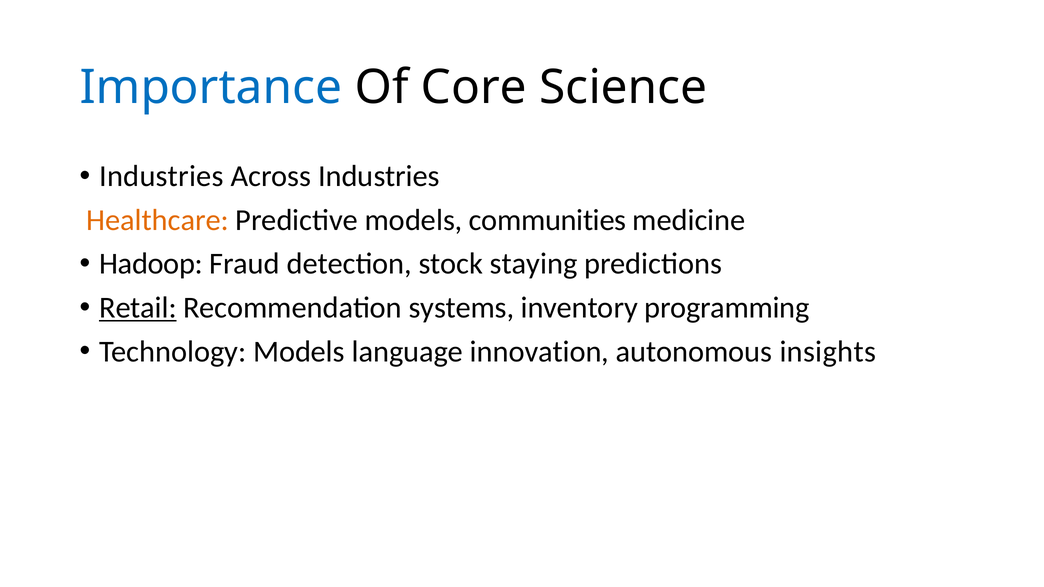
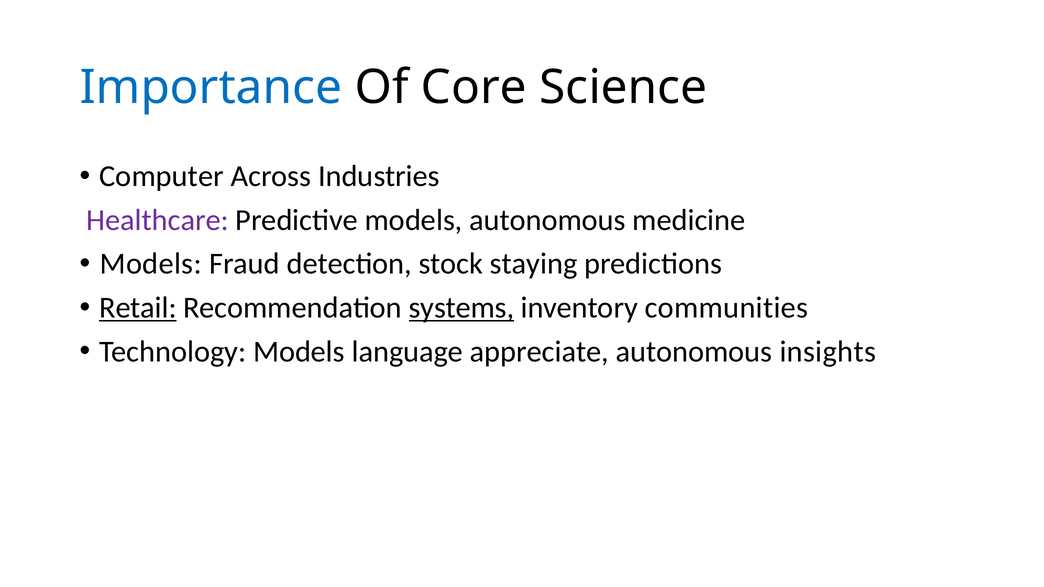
Industries at (161, 177): Industries -> Computer
Healthcare colour: orange -> purple
models communities: communities -> autonomous
Hadoop at (151, 264): Hadoop -> Models
systems underline: none -> present
programming: programming -> communities
innovation: innovation -> appreciate
